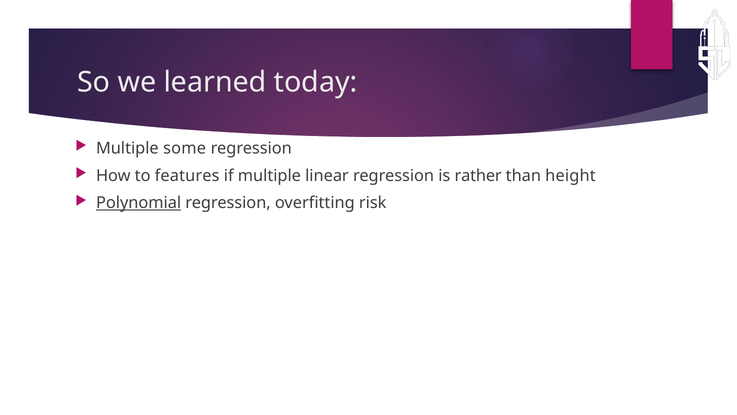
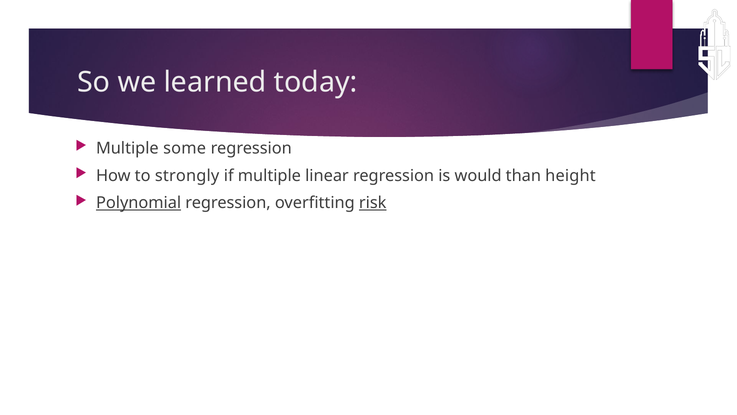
features: features -> strongly
rather: rather -> would
risk underline: none -> present
